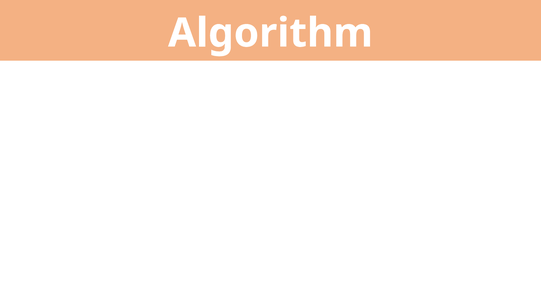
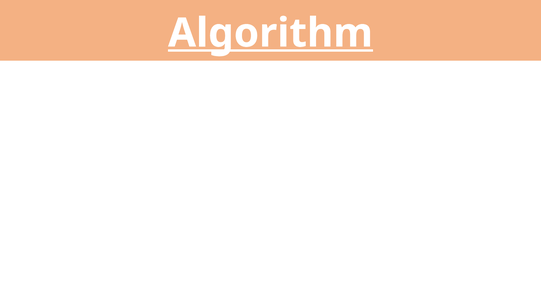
Algorithm underline: none -> present
